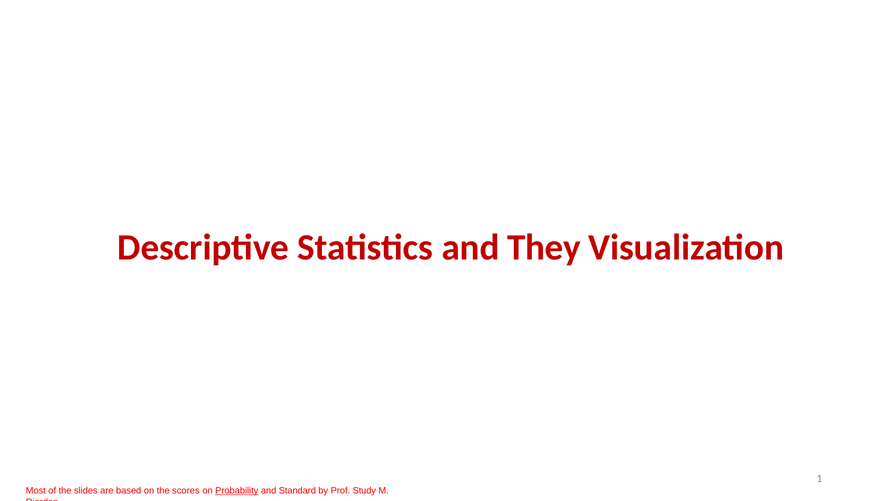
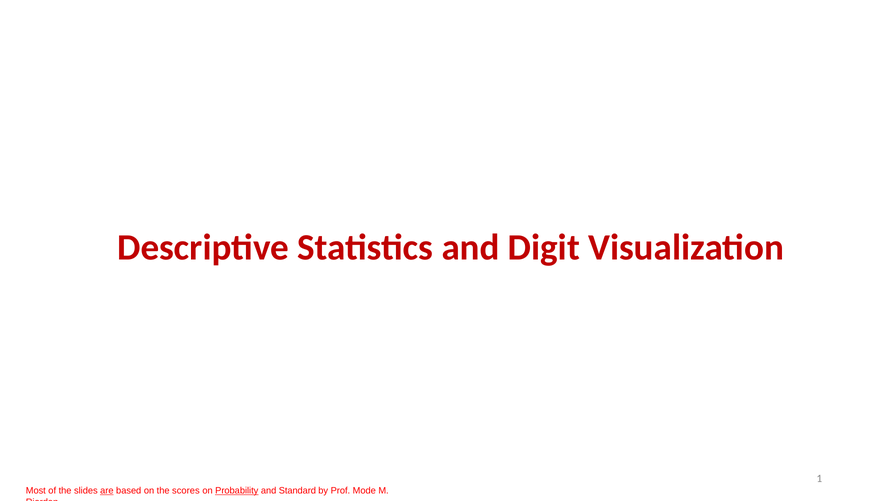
They: They -> Digit
are underline: none -> present
Study: Study -> Mode
